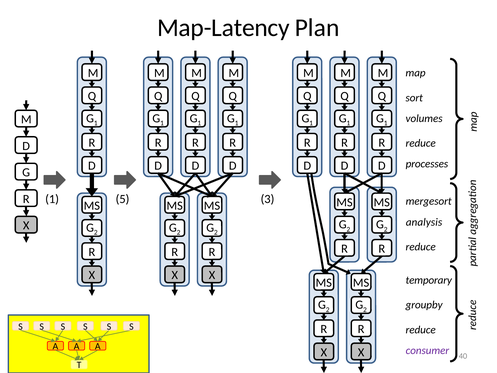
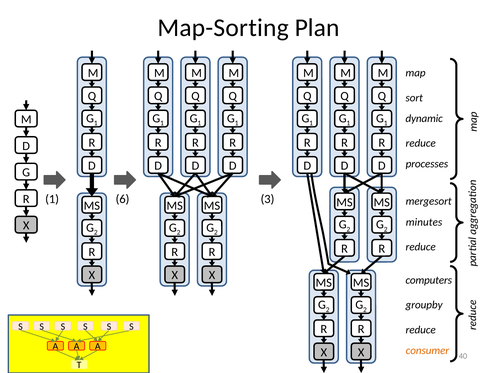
Map-Latency: Map-Latency -> Map-Sorting
volumes: volumes -> dynamic
5: 5 -> 6
analysis: analysis -> minutes
temporary: temporary -> computers
consumer colour: purple -> orange
